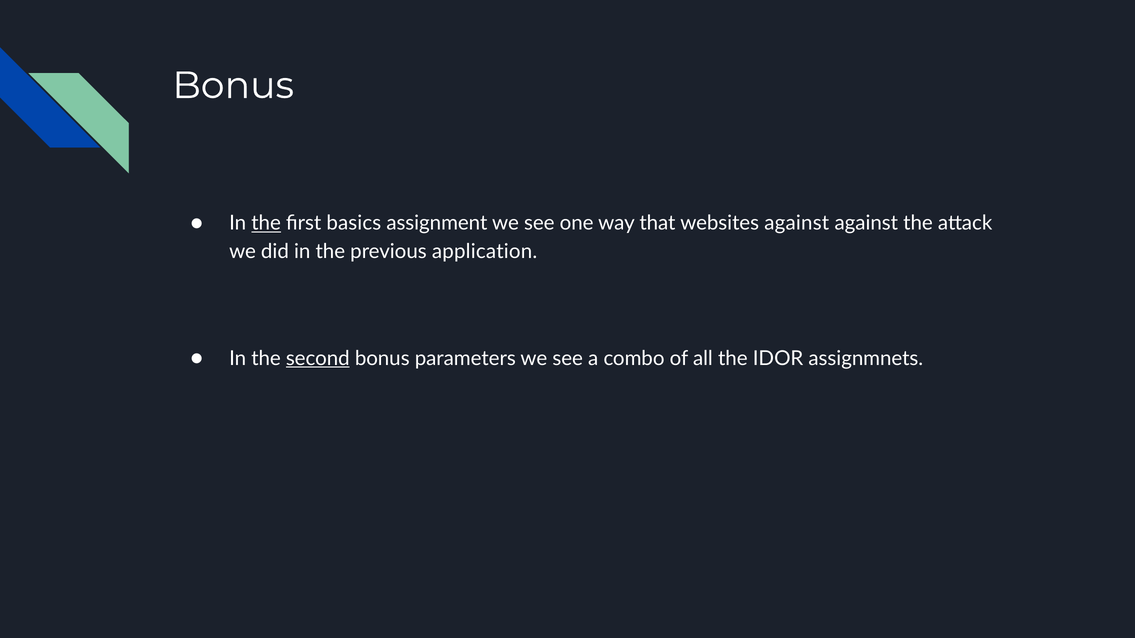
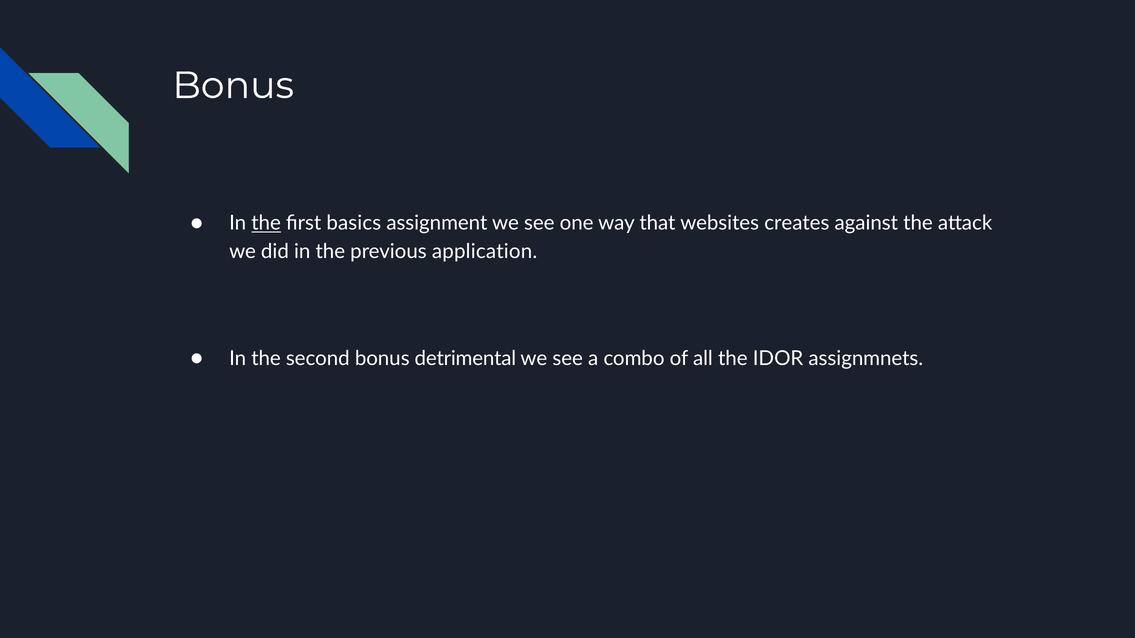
websites against: against -> creates
second underline: present -> none
parameters: parameters -> detrimental
